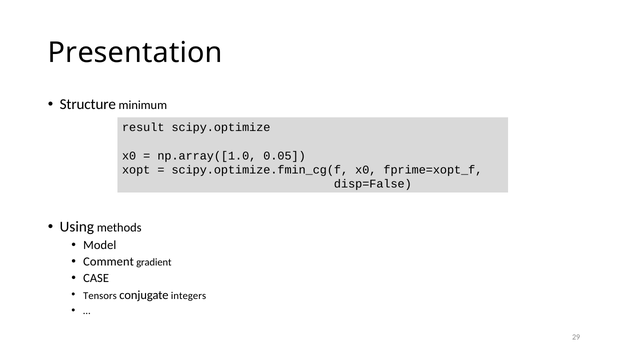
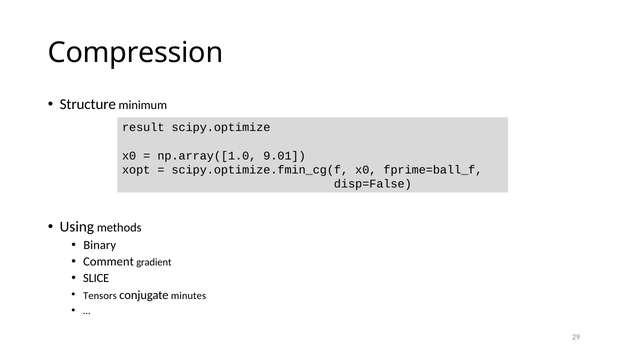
Presentation: Presentation -> Compression
0.05: 0.05 -> 9.01
fprime=xopt_f: fprime=xopt_f -> fprime=ball_f
Model: Model -> Binary
CASE: CASE -> SLICE
integers: integers -> minutes
